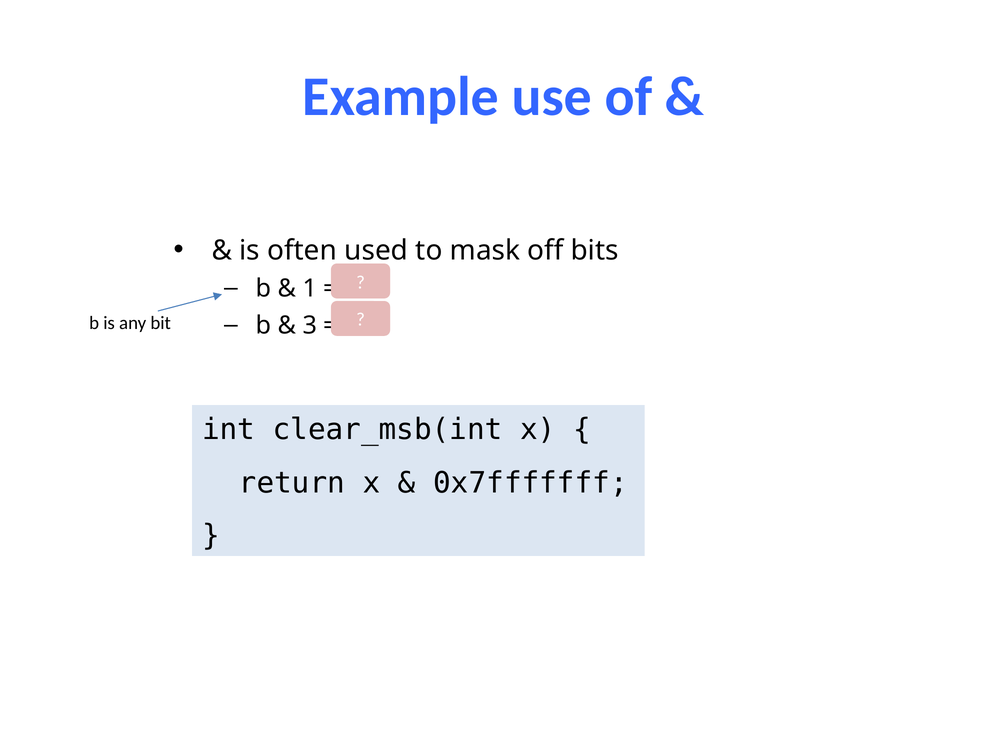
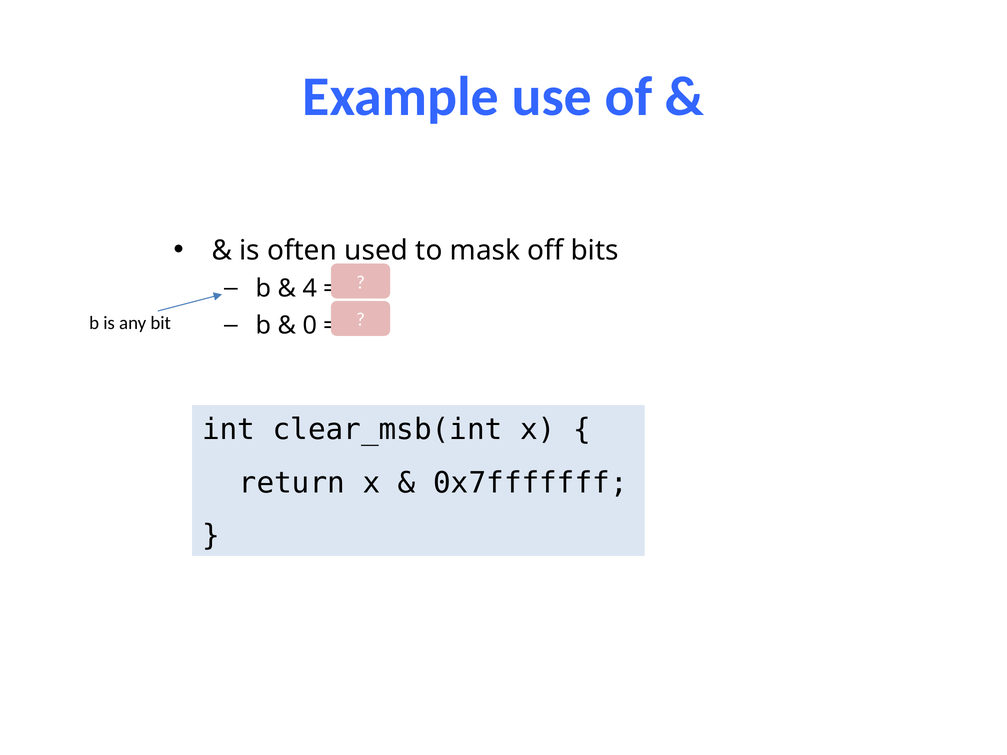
1: 1 -> 4
3 at (310, 326): 3 -> 0
